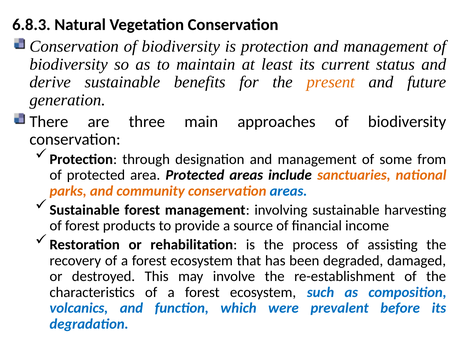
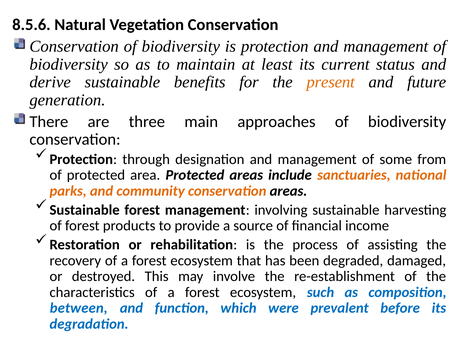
6.8.3: 6.8.3 -> 8.5.6
areas at (288, 191) colour: blue -> black
volcanics: volcanics -> between
